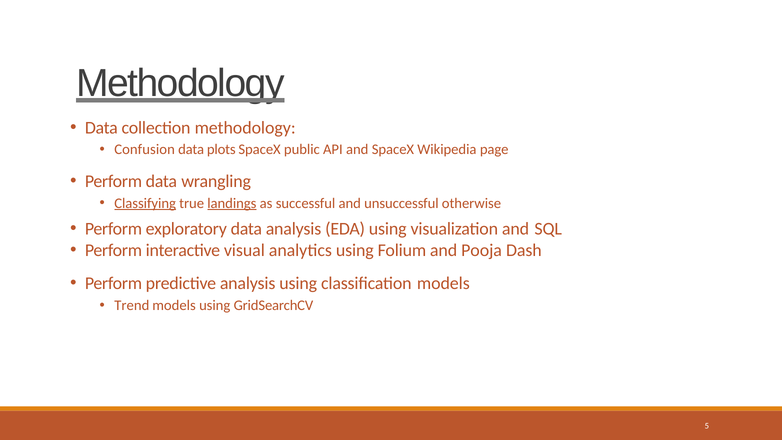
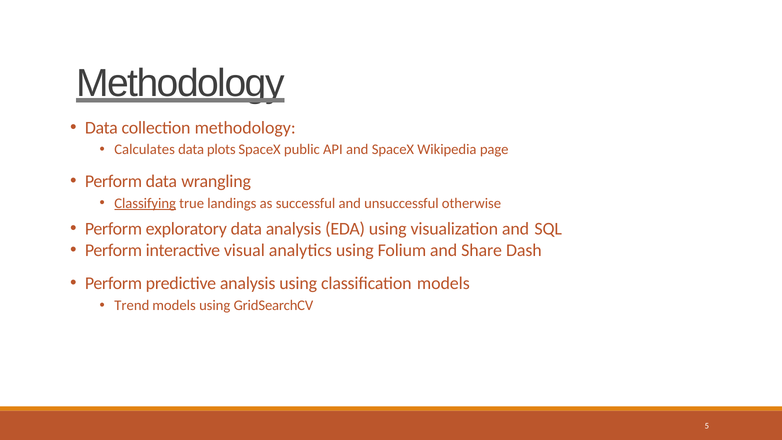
Confusion: Confusion -> Calculates
landings underline: present -> none
Pooja: Pooja -> Share
